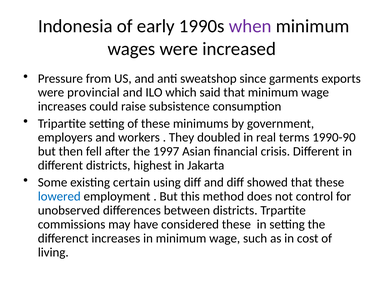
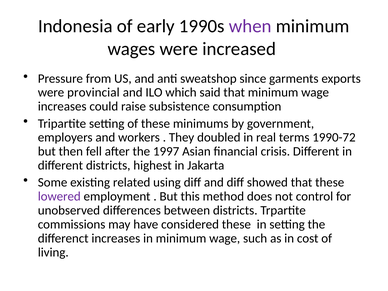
1990-90: 1990-90 -> 1990-72
certain: certain -> related
lowered colour: blue -> purple
